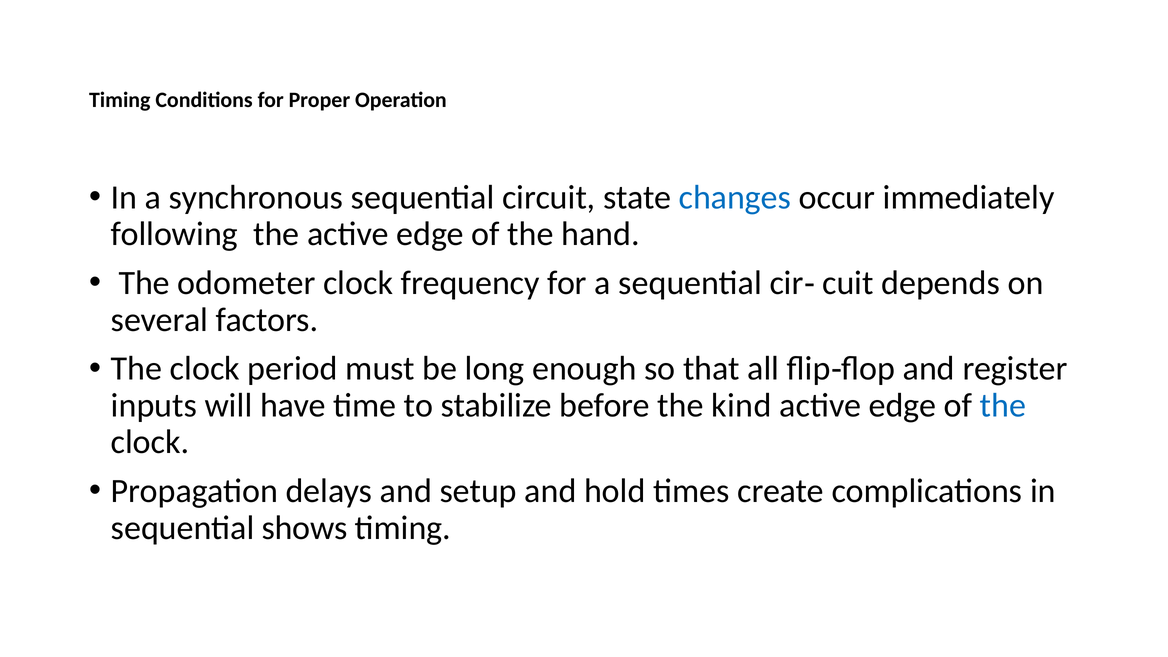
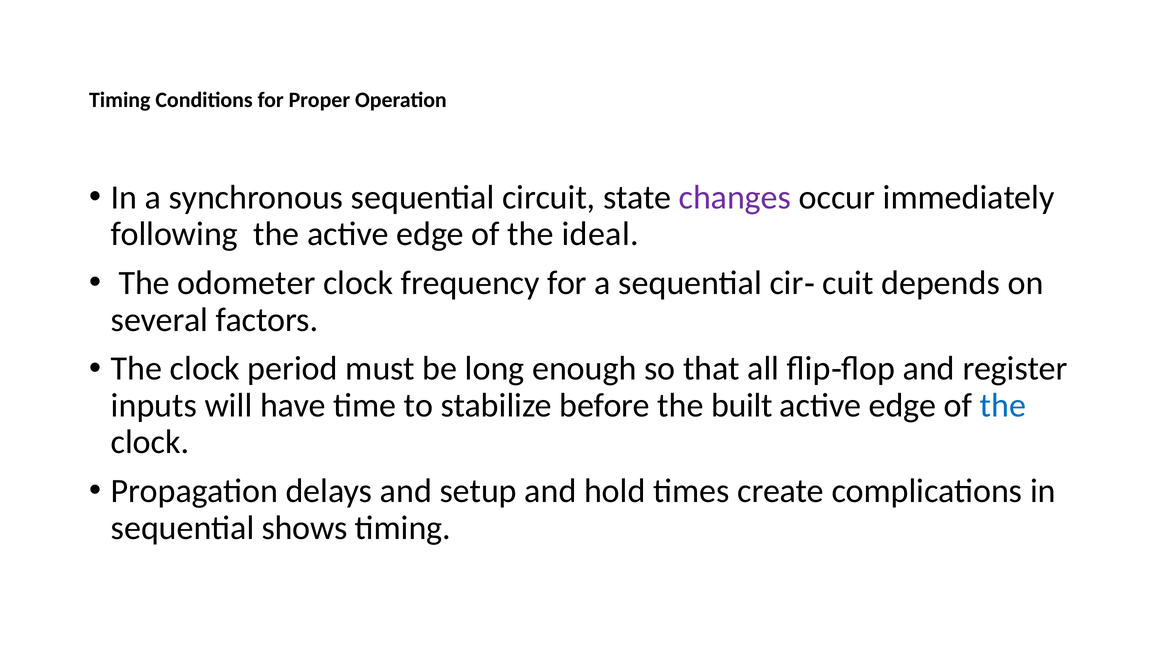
changes colour: blue -> purple
hand: hand -> ideal
kind: kind -> built
